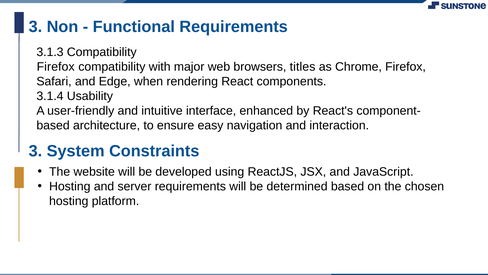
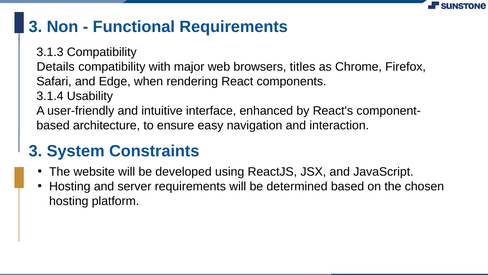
Firefox at (56, 67): Firefox -> Details
